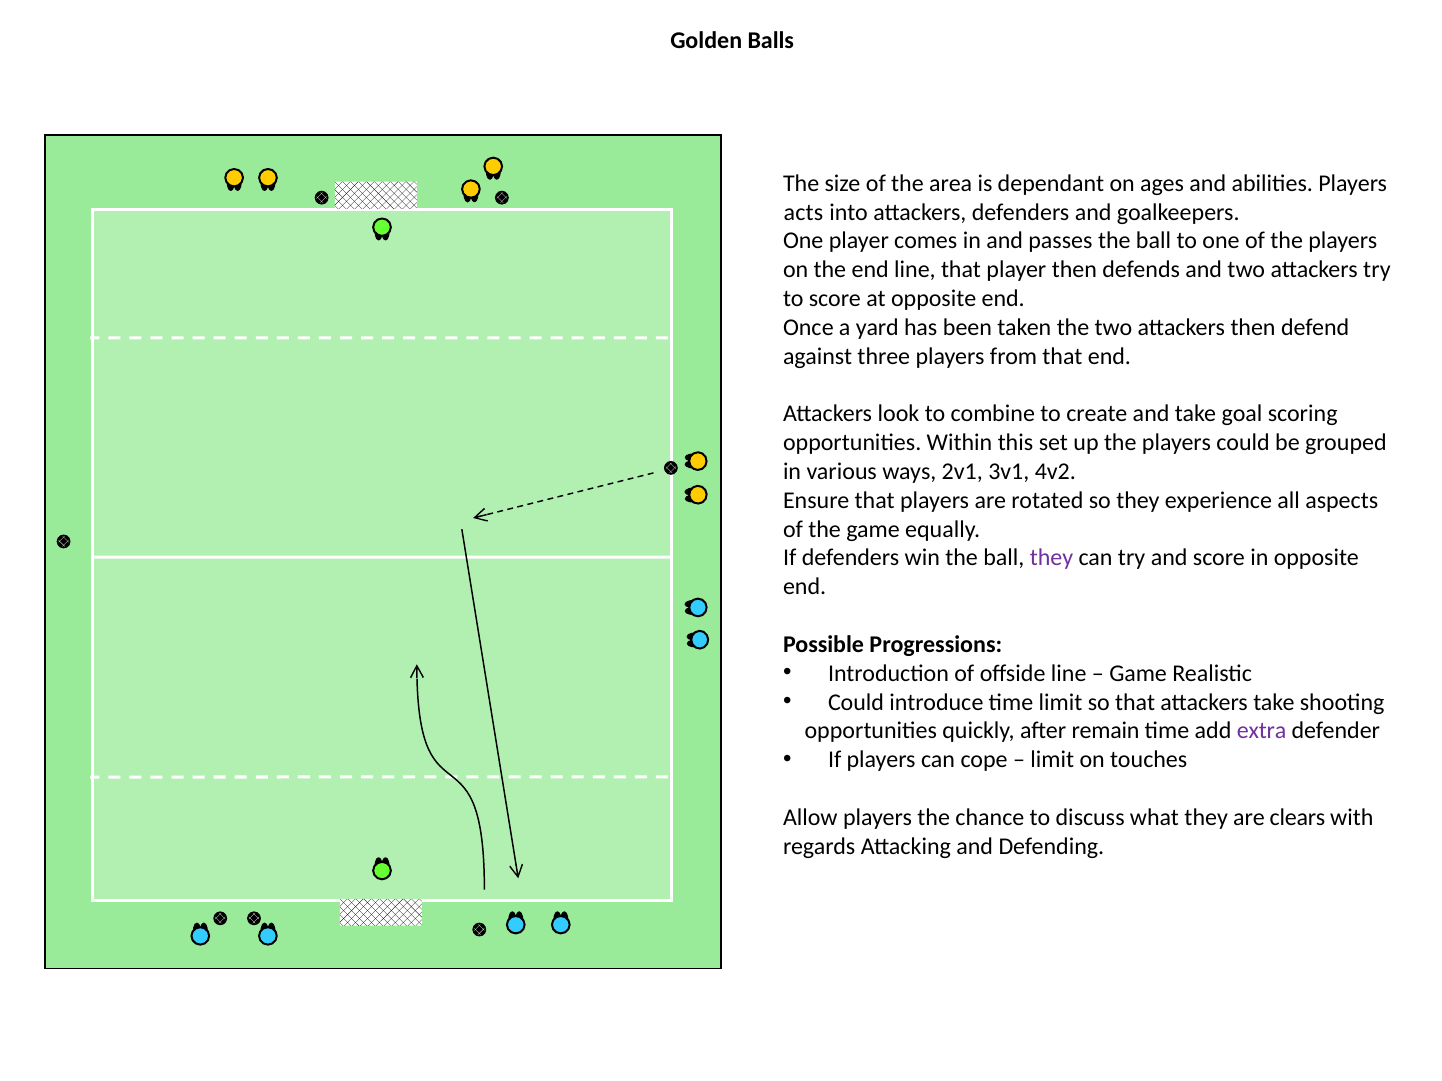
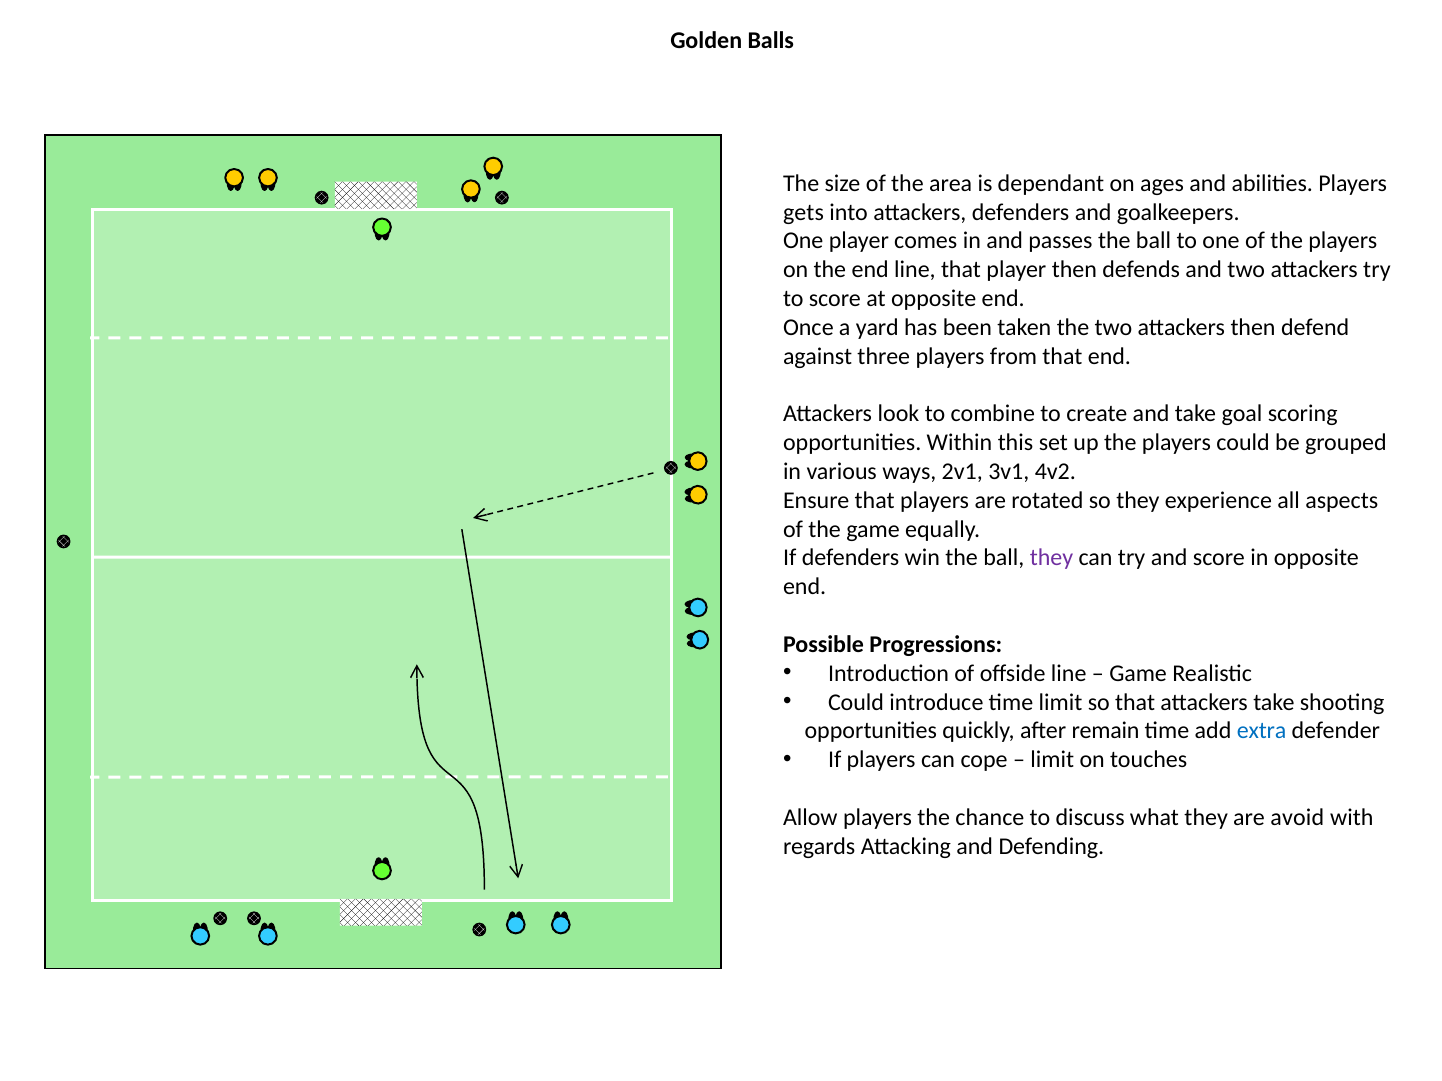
acts: acts -> gets
extra colour: purple -> blue
clears: clears -> avoid
